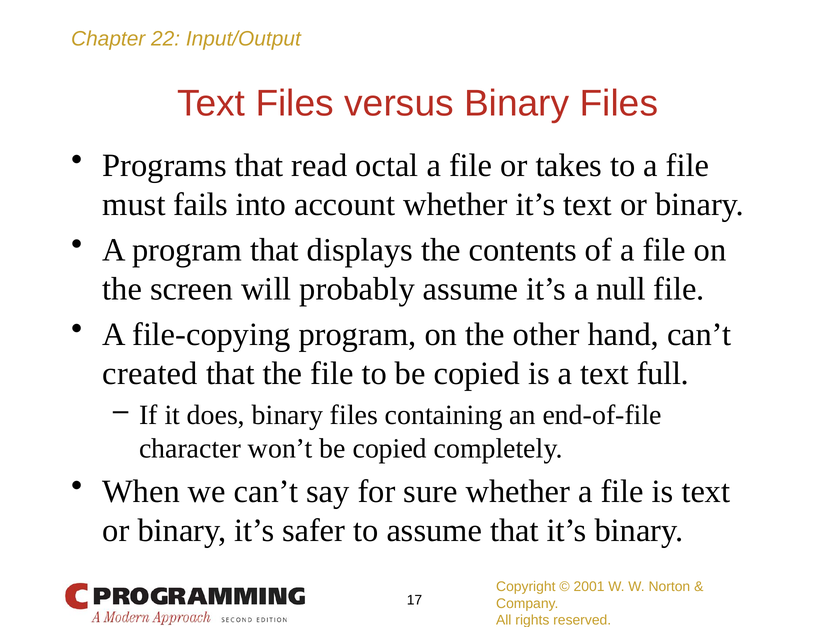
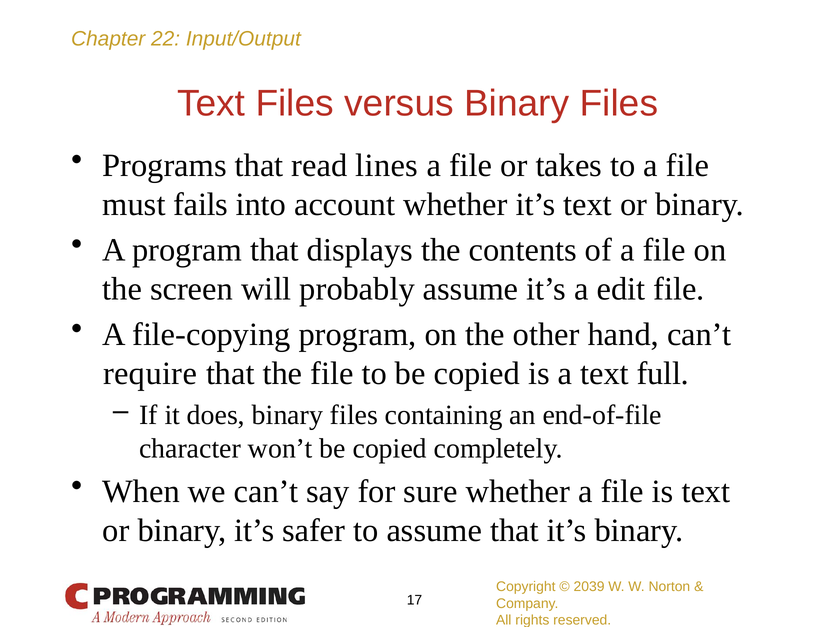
octal: octal -> lines
null: null -> edit
created: created -> require
2001: 2001 -> 2039
